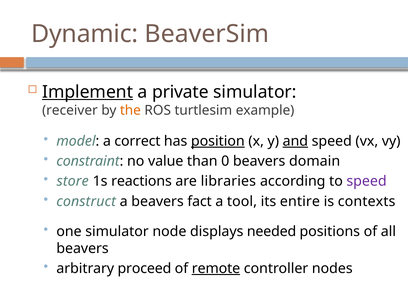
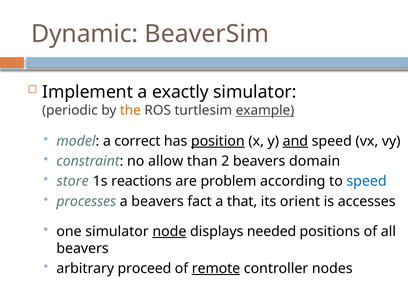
Implement underline: present -> none
private: private -> exactly
receiver: receiver -> periodic
example underline: none -> present
value: value -> allow
0: 0 -> 2
libraries: libraries -> problem
speed at (367, 181) colour: purple -> blue
construct: construct -> processes
tool: tool -> that
entire: entire -> orient
contexts: contexts -> accesses
node underline: none -> present
